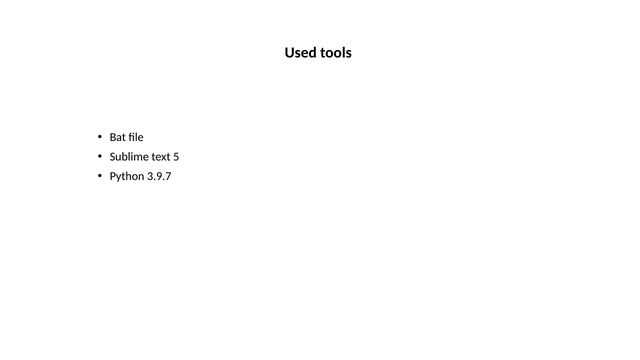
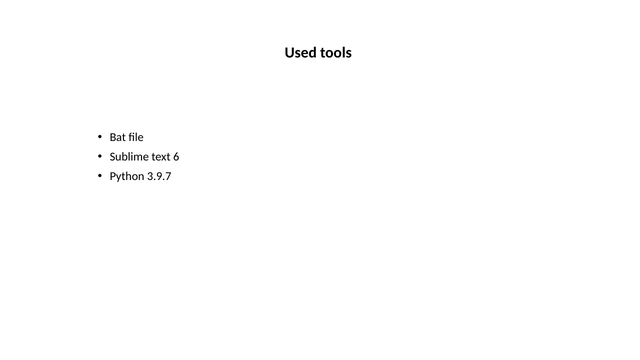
5: 5 -> 6
